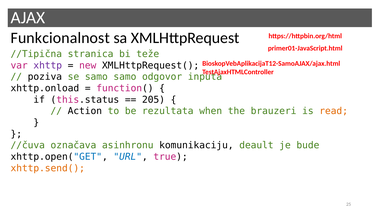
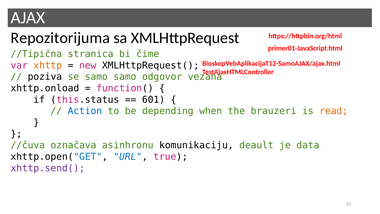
Funkcionalnost: Funkcionalnost -> Repozitorijuma
teže: teže -> čime
xhttp colour: purple -> orange
inputa: inputa -> vezana
205: 205 -> 601
Action colour: black -> blue
rezultata: rezultata -> depending
bude: bude -> data
xhttp.send( colour: orange -> purple
